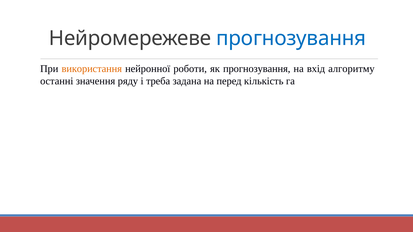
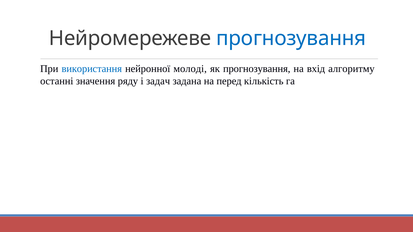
використання colour: orange -> blue
роботи: роботи -> молоді
треба: треба -> задач
